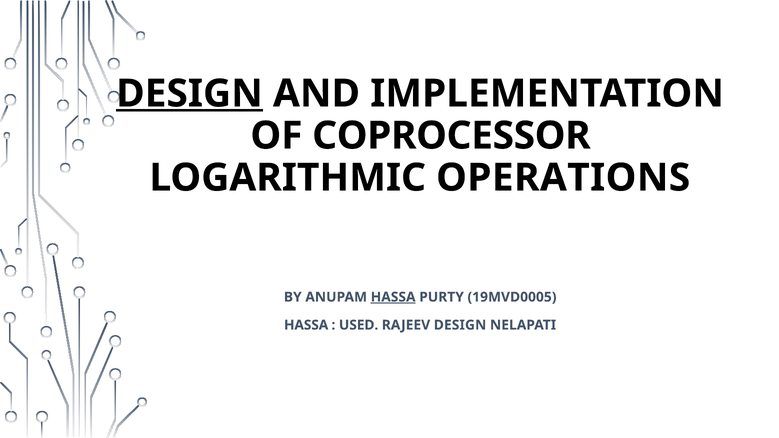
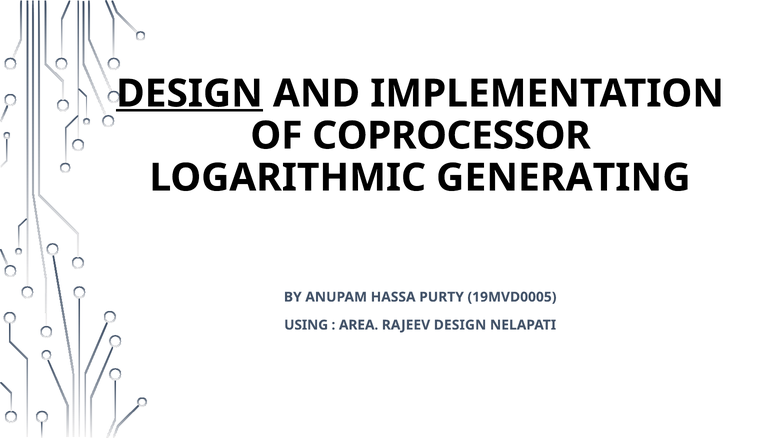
OPERATIONS: OPERATIONS -> GENERATING
HASSA at (393, 297) underline: present -> none
HASSA at (306, 325): HASSA -> USING
USED: USED -> AREA
